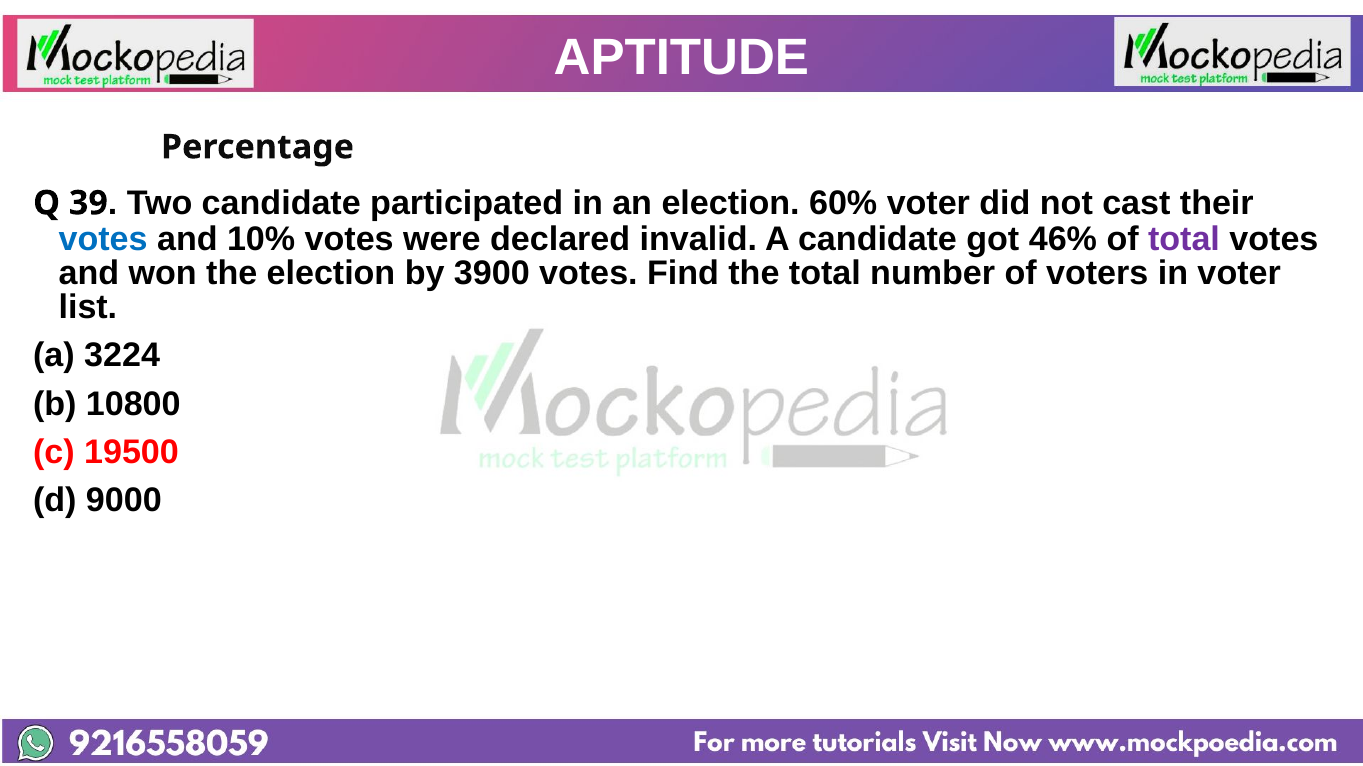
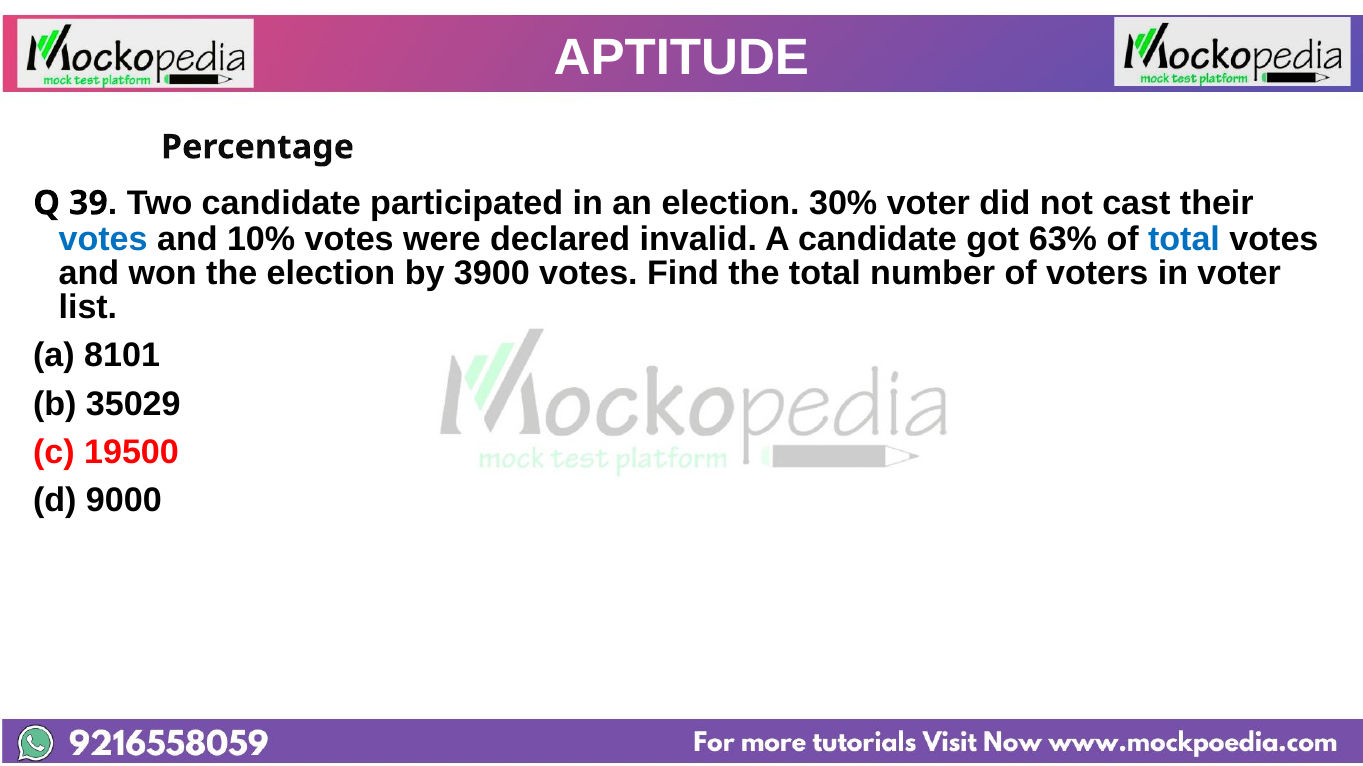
60%: 60% -> 30%
46%: 46% -> 63%
total at (1184, 239) colour: purple -> blue
3224: 3224 -> 8101
10800: 10800 -> 35029
